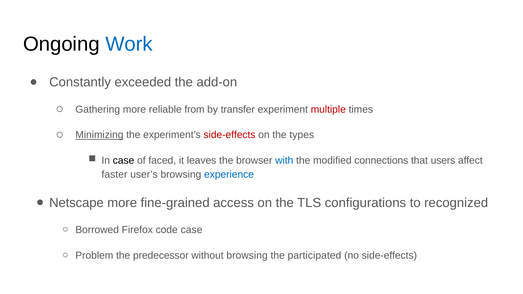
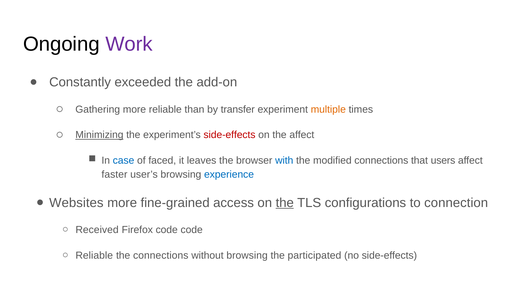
Work colour: blue -> purple
from: from -> than
multiple colour: red -> orange
the types: types -> affect
case at (124, 161) colour: black -> blue
Netscape: Netscape -> Websites
the at (285, 203) underline: none -> present
recognized: recognized -> connection
Borrowed: Borrowed -> Received
code case: case -> code
Problem at (94, 256): Problem -> Reliable
the predecessor: predecessor -> connections
